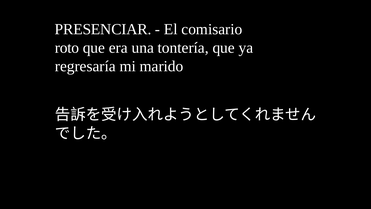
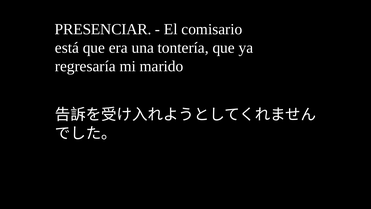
roto: roto -> está
